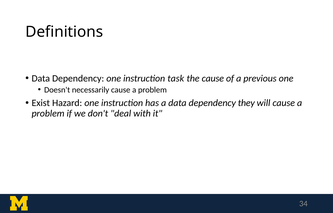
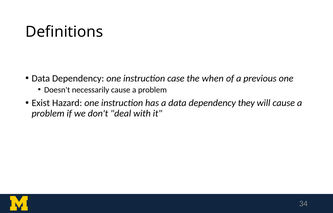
task: task -> case
the cause: cause -> when
